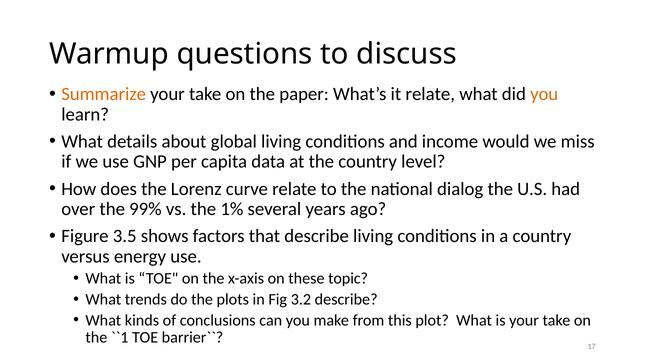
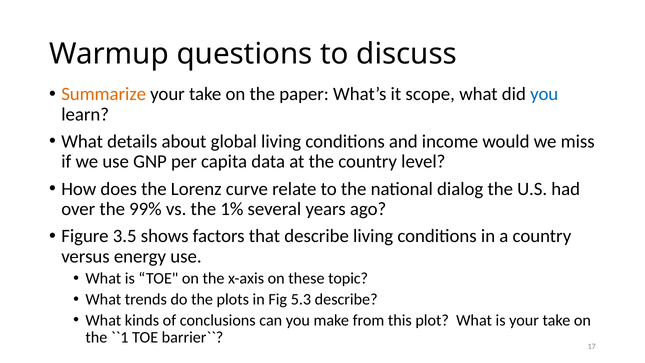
it relate: relate -> scope
you at (544, 94) colour: orange -> blue
3.2: 3.2 -> 5.3
